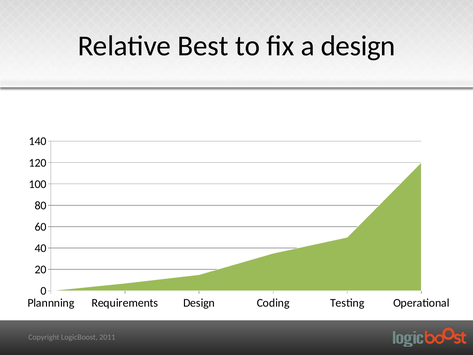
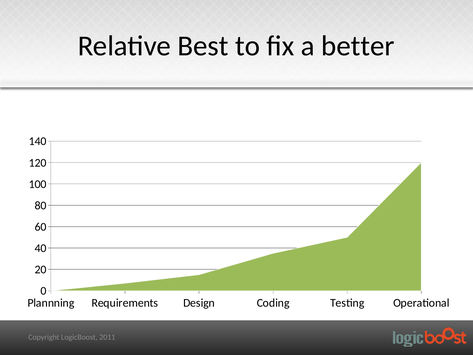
a design: design -> better
